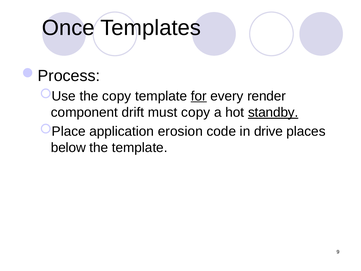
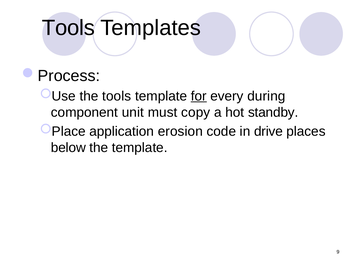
Once at (68, 28): Once -> Tools
the copy: copy -> tools
render: render -> during
drift: drift -> unit
standby underline: present -> none
